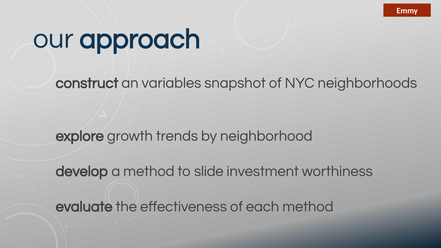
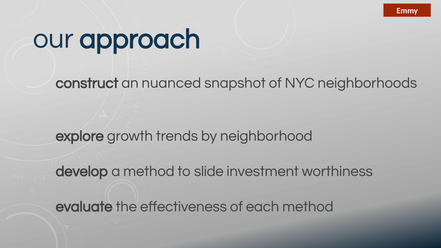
variables: variables -> nuanced
